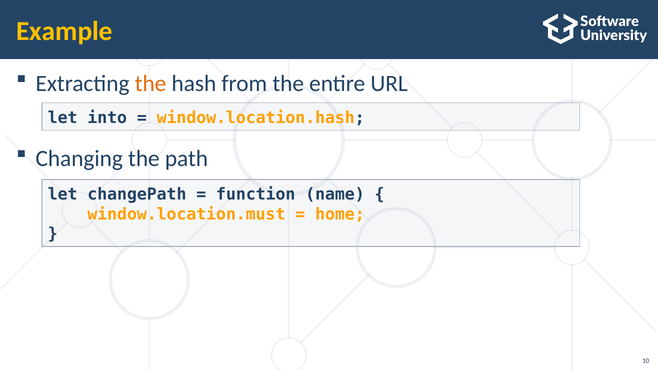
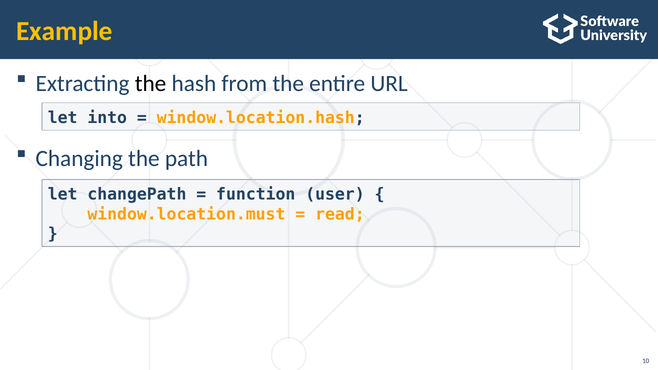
the at (151, 83) colour: orange -> black
name: name -> user
home: home -> read
